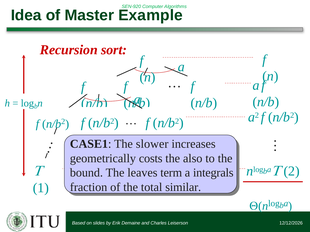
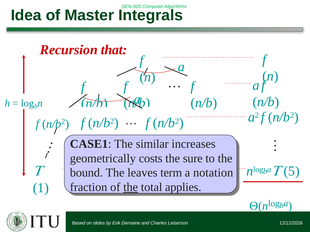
Example: Example -> Integrals
sort: sort -> that
slower: slower -> similar
also: also -> sure
2 at (292, 171): 2 -> 5
integrals: integrals -> notation
the at (131, 188) underline: none -> present
similar: similar -> applies
